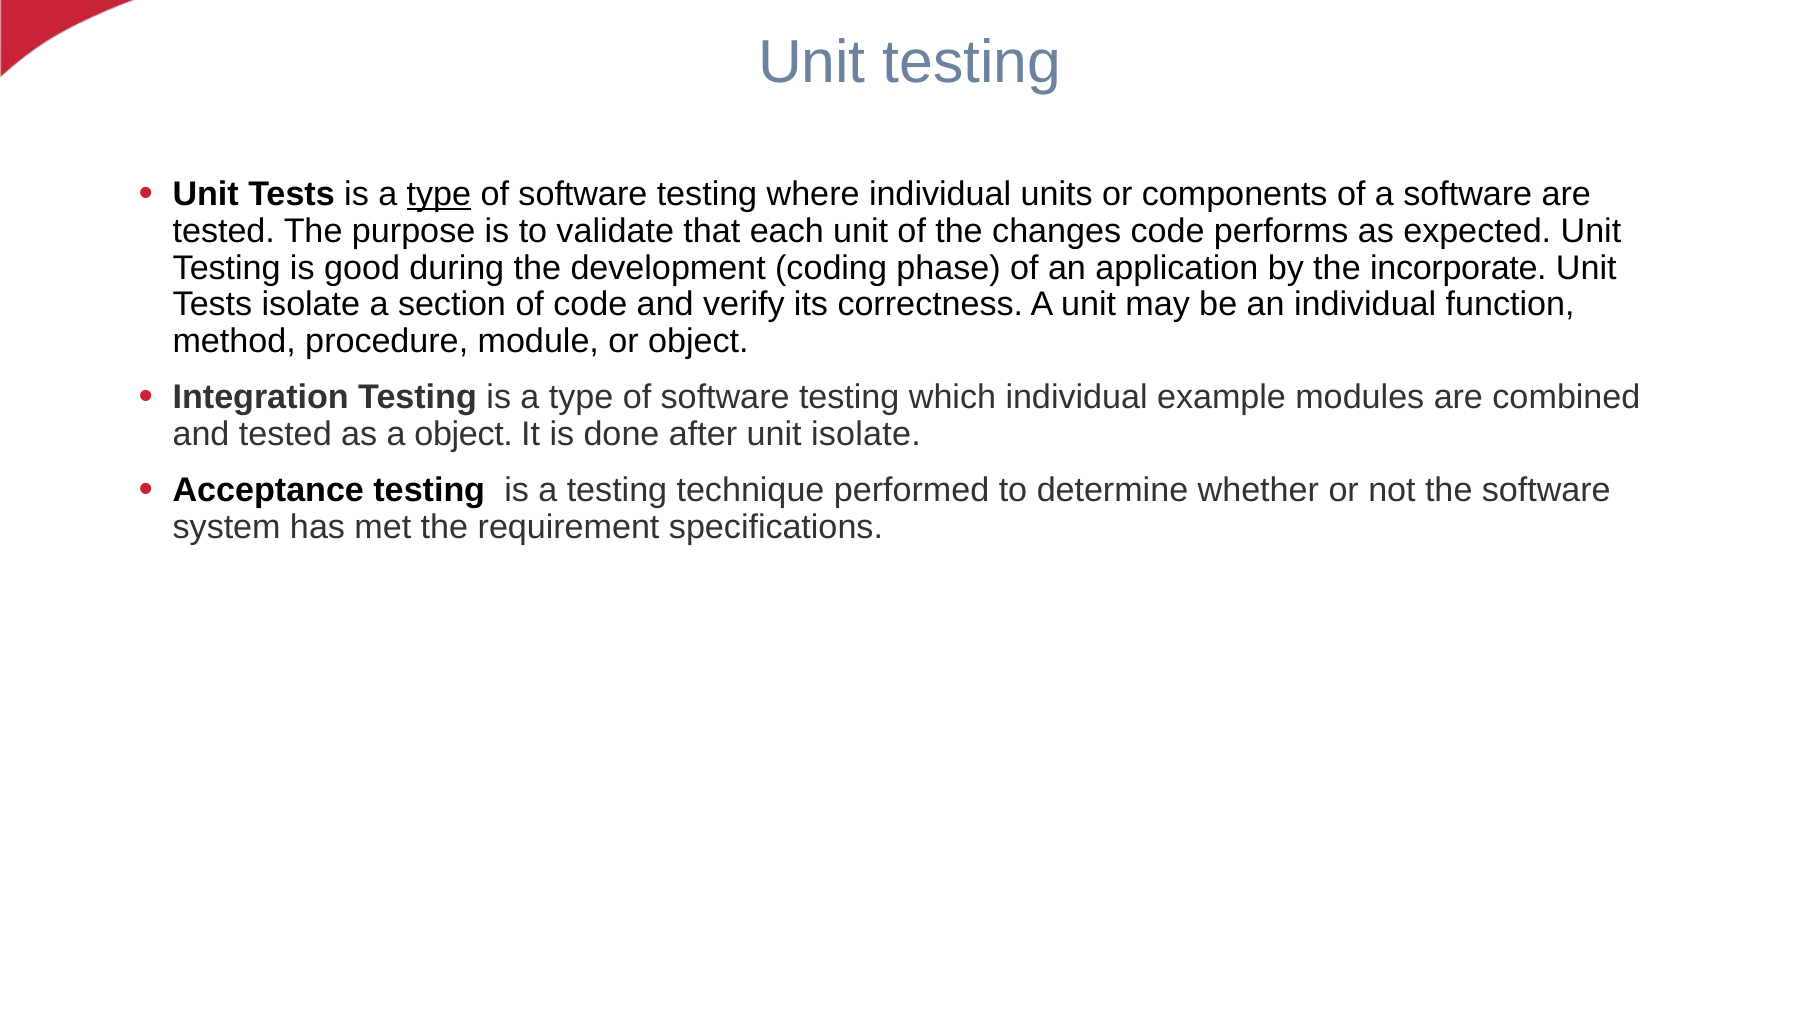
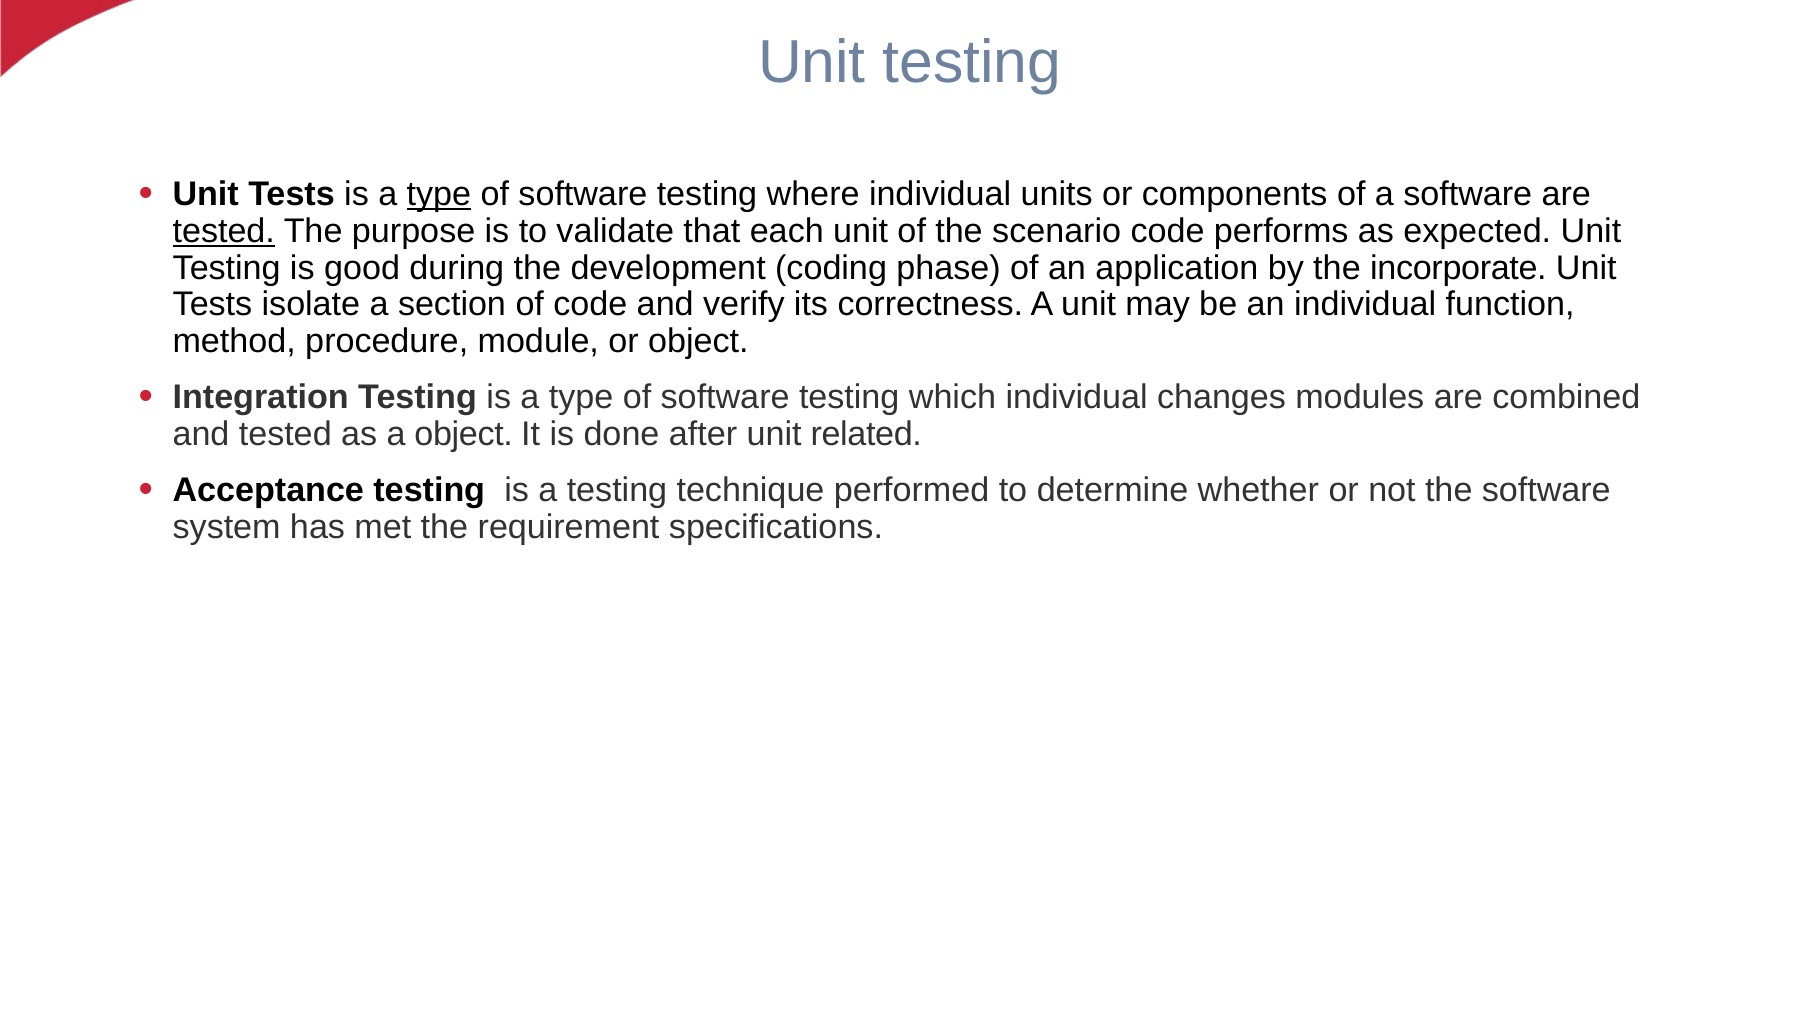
tested at (224, 231) underline: none -> present
changes: changes -> scenario
example: example -> changes
unit isolate: isolate -> related
